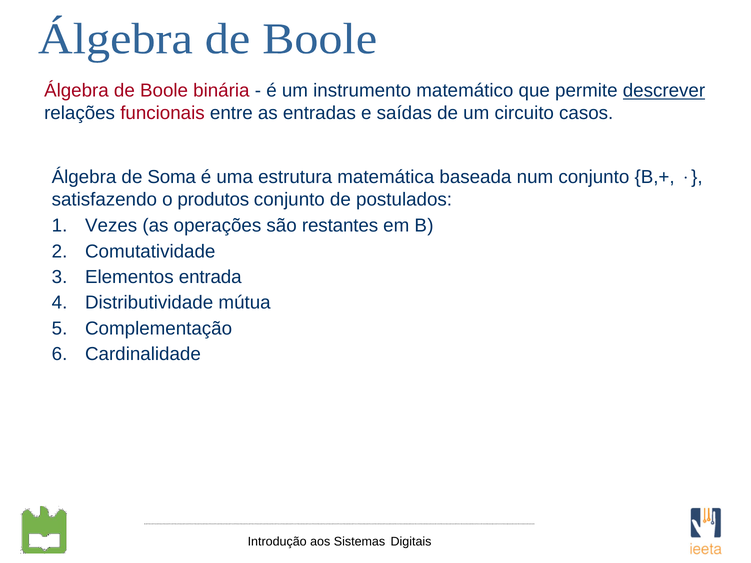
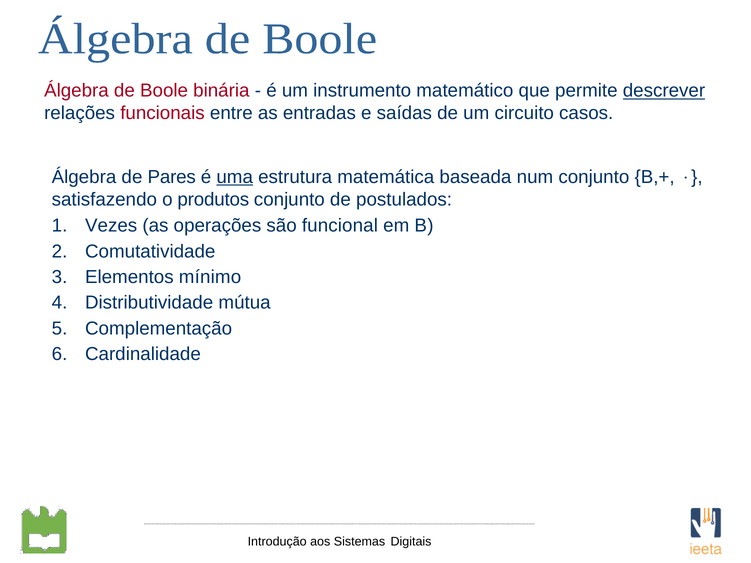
Soma: Soma -> Pares
uma underline: none -> present
restantes: restantes -> funcional
entrada: entrada -> mínimo
